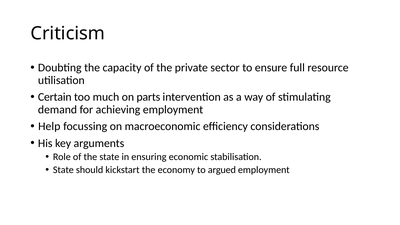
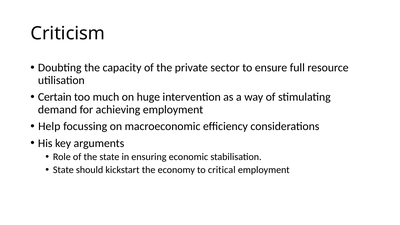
parts: parts -> huge
argued: argued -> critical
